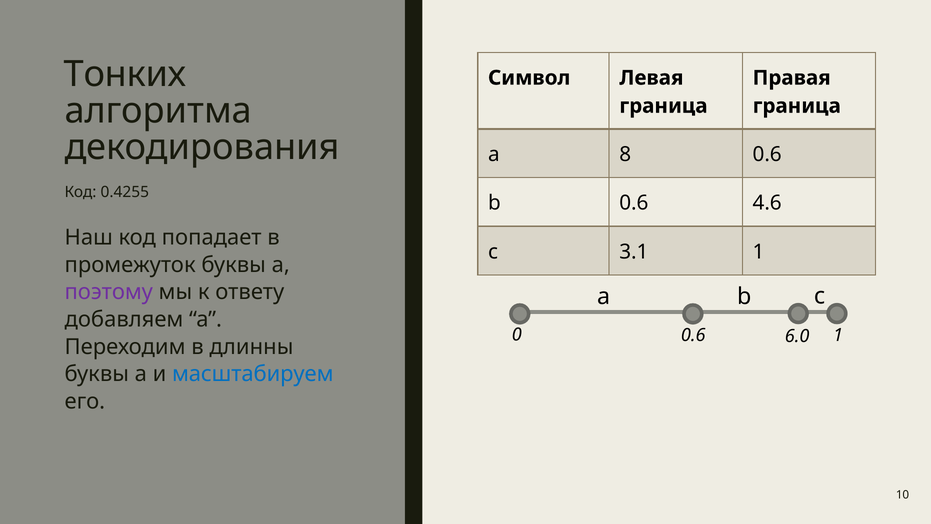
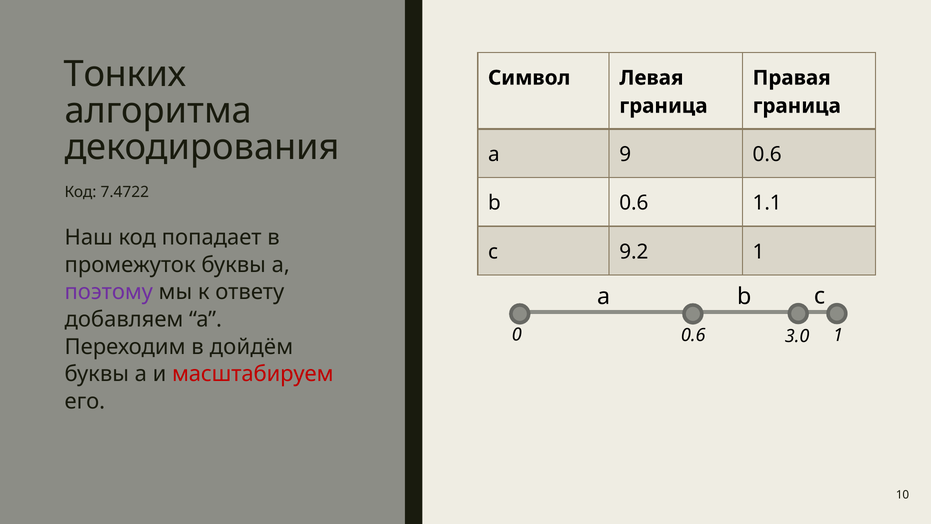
8: 8 -> 9
0.4255: 0.4255 -> 7.4722
4.6: 4.6 -> 1.1
3.1: 3.1 -> 9.2
6.0: 6.0 -> 3.0
длинны: длинны -> дойдём
масштабируем colour: blue -> red
